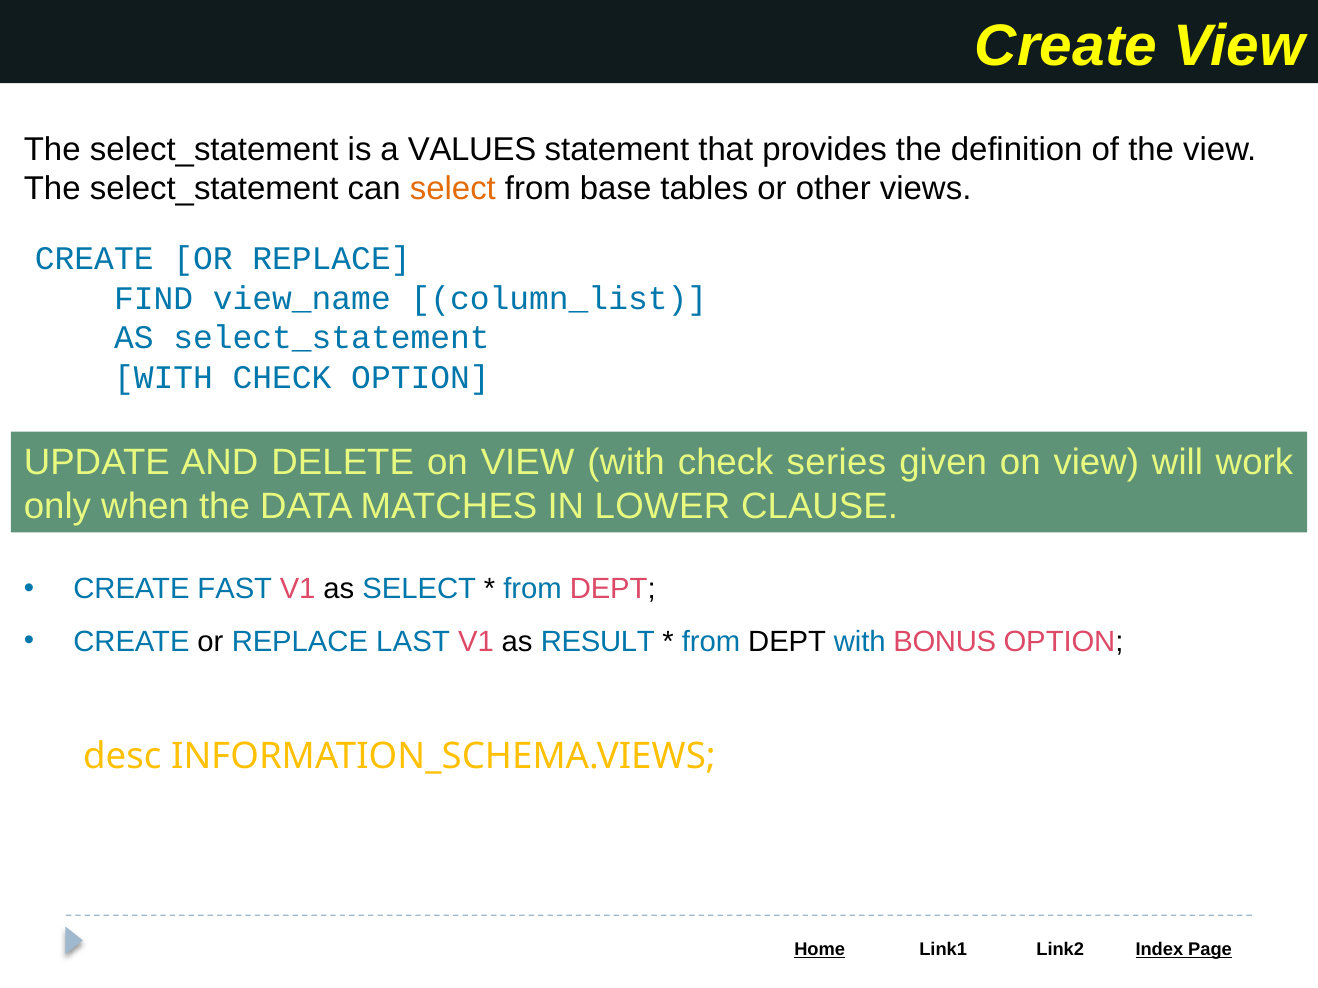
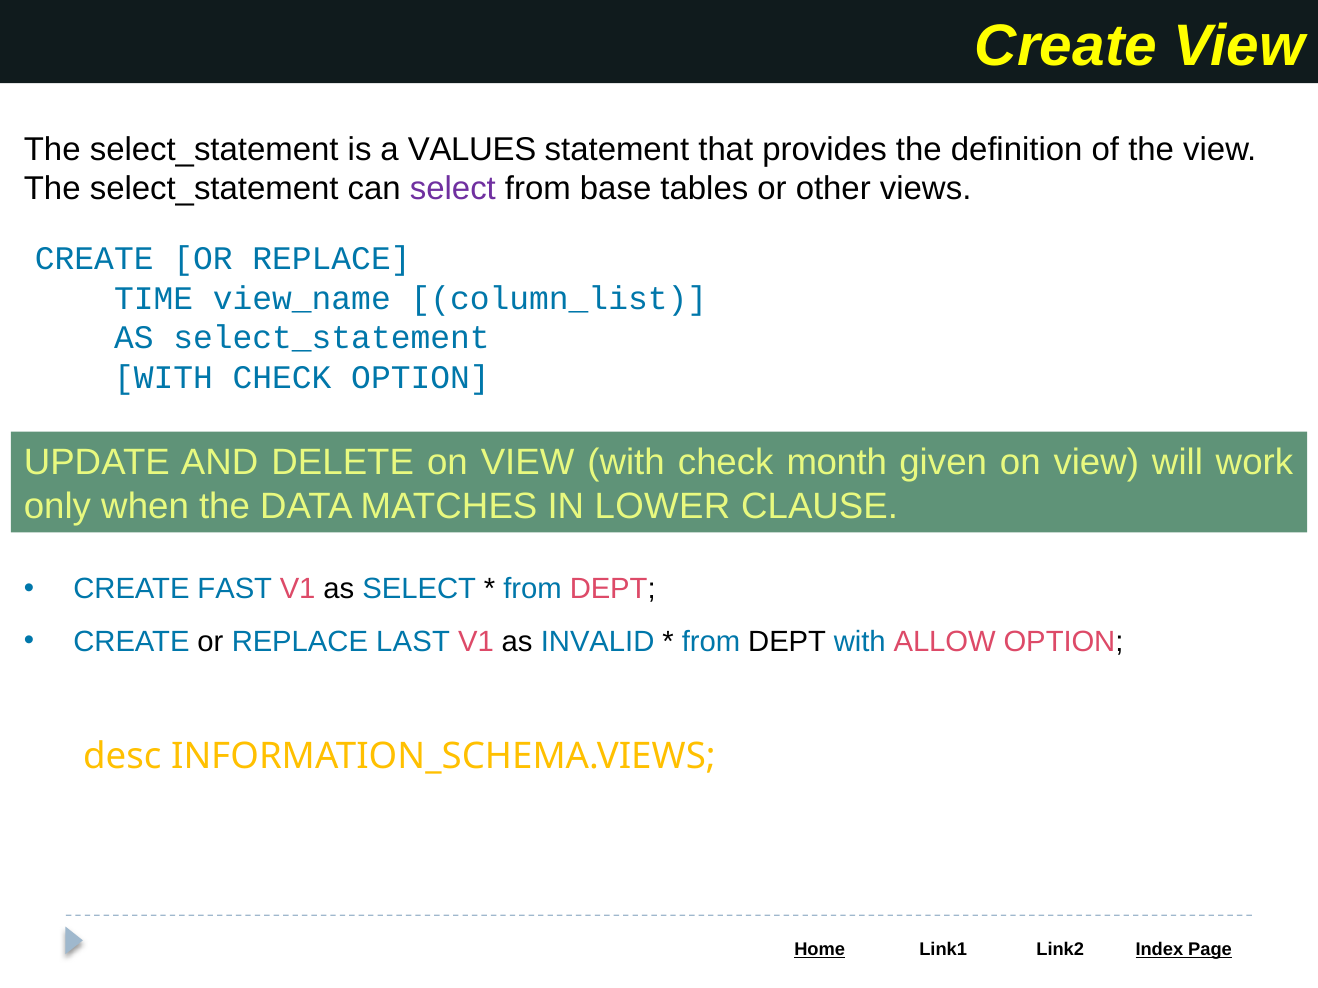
select at (453, 189) colour: orange -> purple
FIND: FIND -> TIME
series: series -> month
RESULT: RESULT -> INVALID
BONUS: BONUS -> ALLOW
